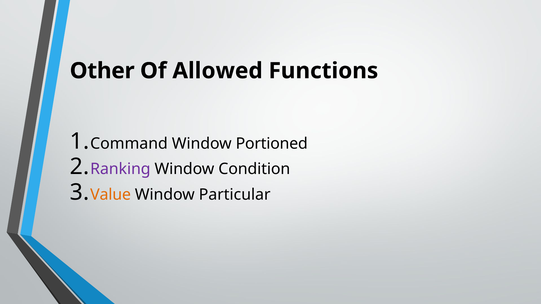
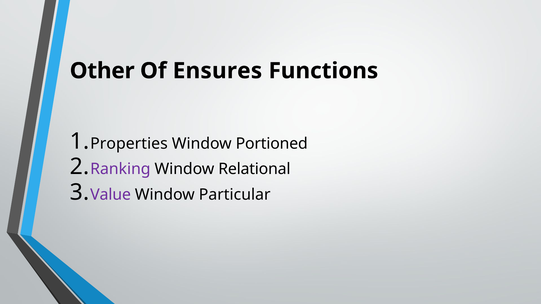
Allowed: Allowed -> Ensures
Command: Command -> Properties
Condition: Condition -> Relational
Value colour: orange -> purple
